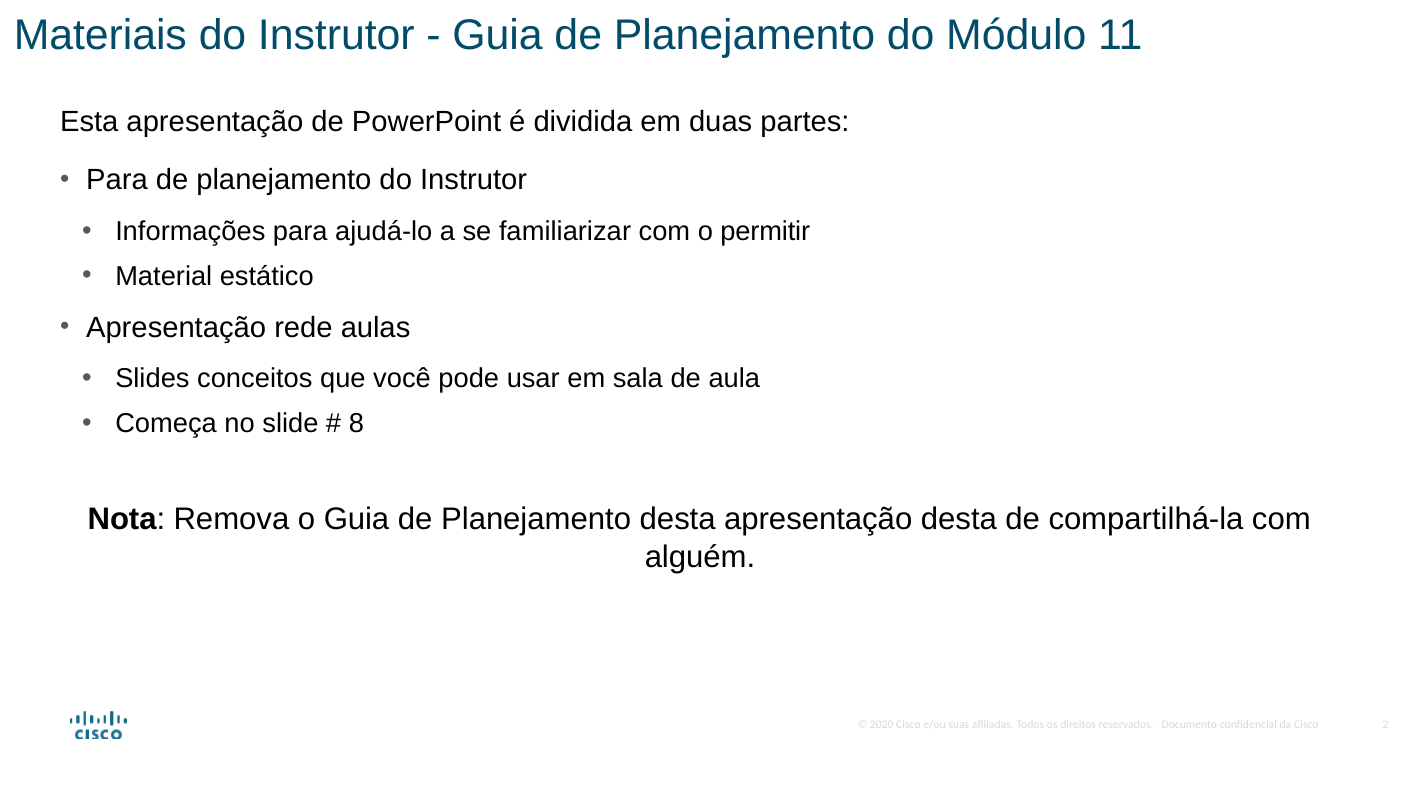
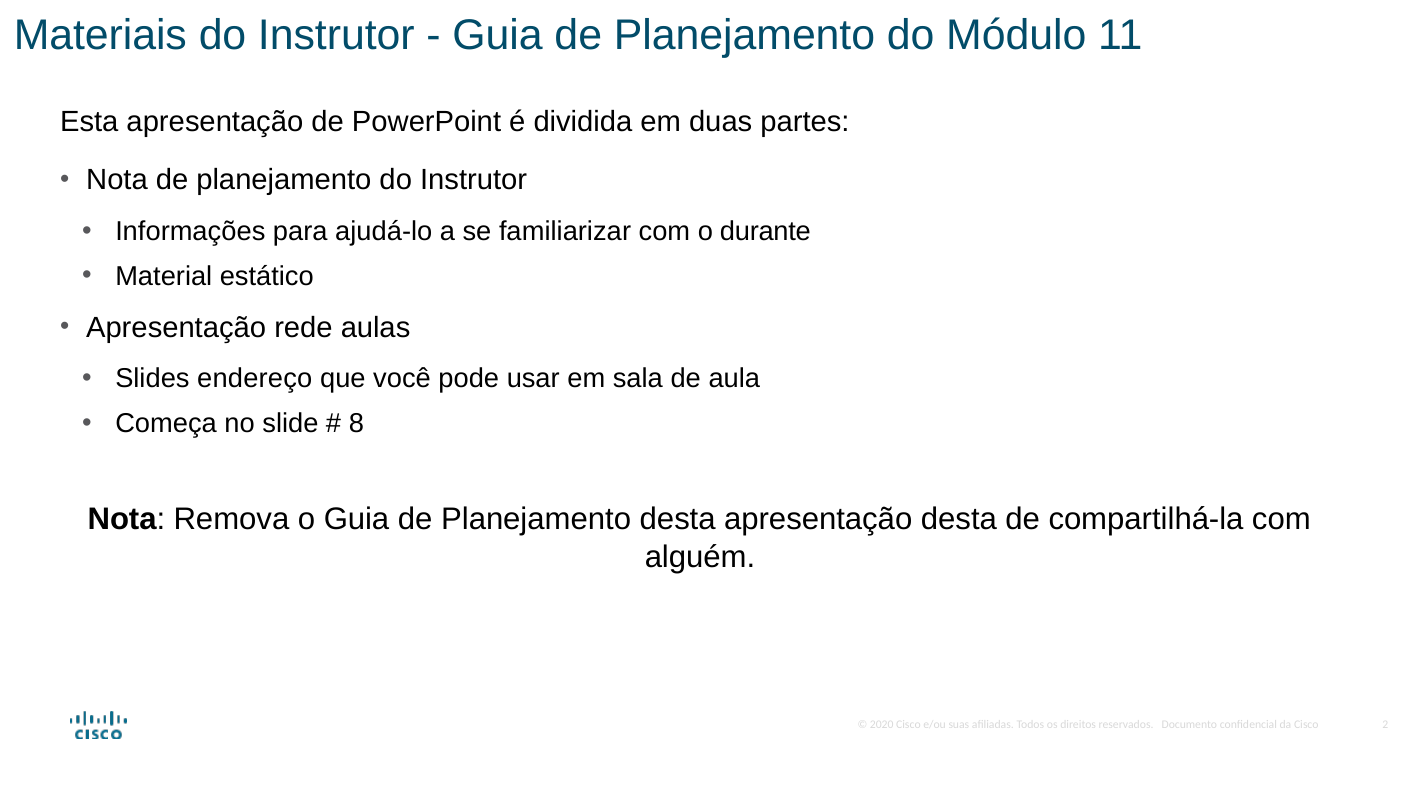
Para at (117, 180): Para -> Nota
permitir: permitir -> durante
conceitos: conceitos -> endereço
